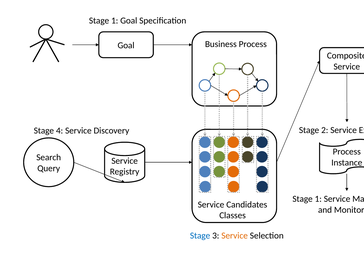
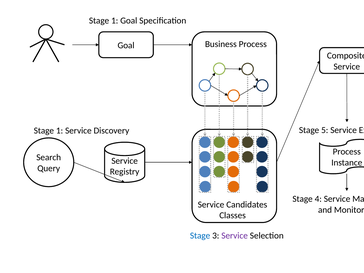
4 at (60, 131): 4 -> 1
2: 2 -> 5
1 at (318, 199): 1 -> 4
Service at (235, 236) colour: orange -> purple
